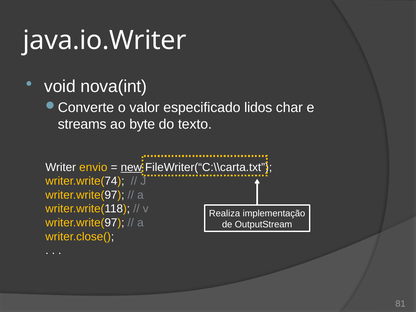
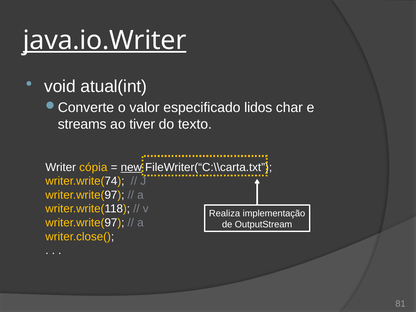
java.io.Writer underline: none -> present
nova(int: nova(int -> atual(int
byte: byte -> tiver
envio: envio -> cópia
